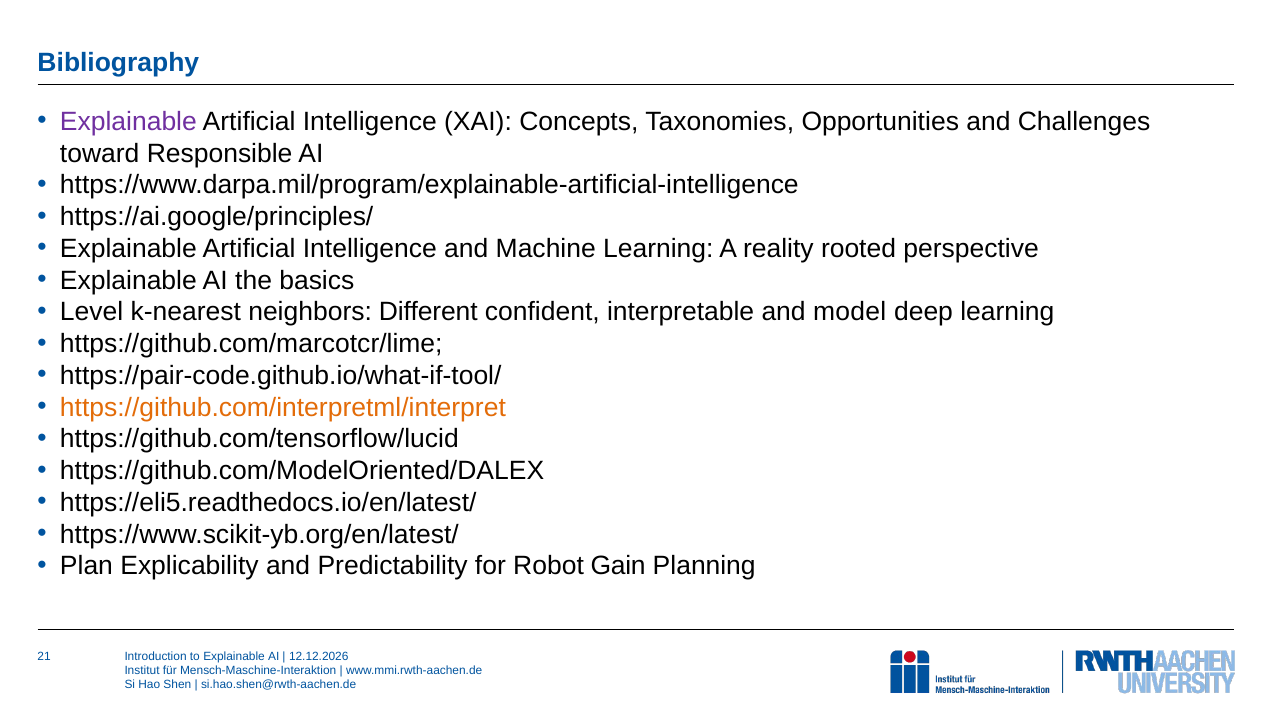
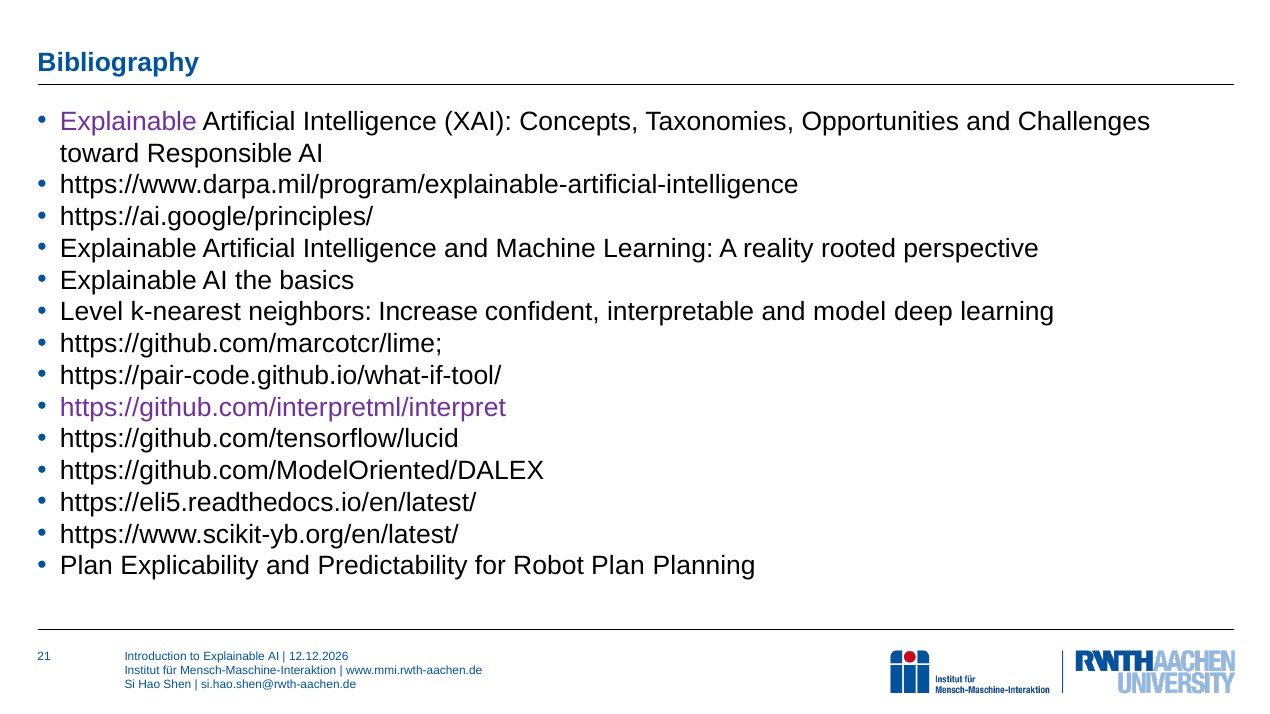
Different: Different -> Increase
https://github.com/interpretml/interpret colour: orange -> purple
Robot Gain: Gain -> Plan
